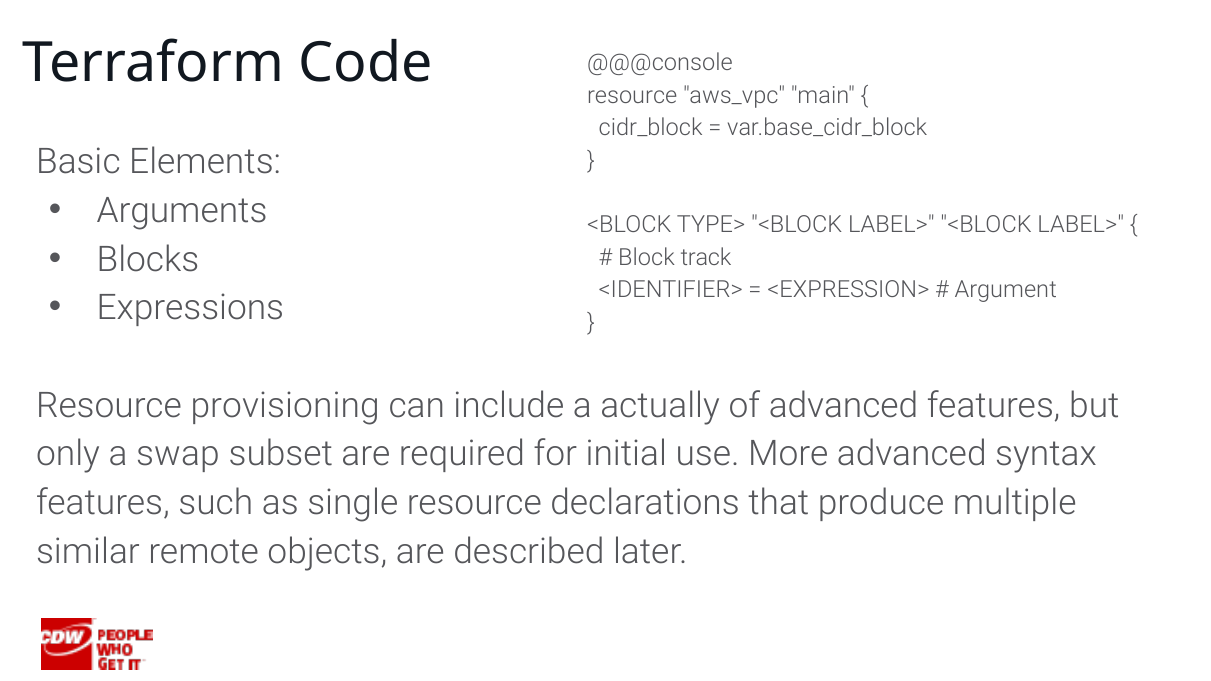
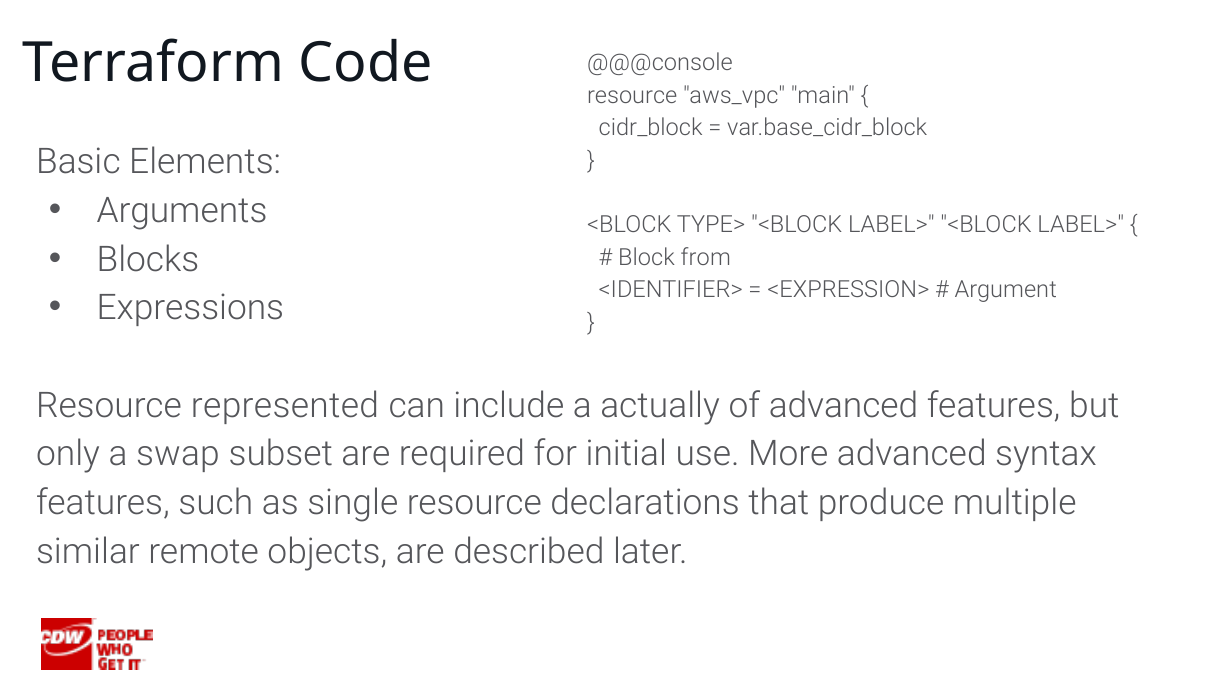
track: track -> from
provisioning: provisioning -> represented
